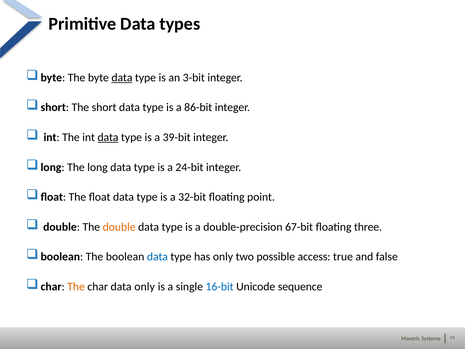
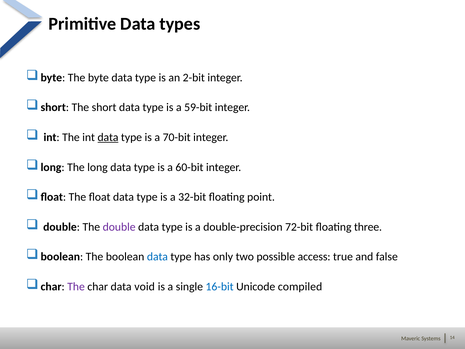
data at (122, 78) underline: present -> none
3-bit: 3-bit -> 2-bit
86-bit: 86-bit -> 59-bit
39-bit: 39-bit -> 70-bit
24-bit: 24-bit -> 60-bit
double at (119, 227) colour: orange -> purple
67-bit: 67-bit -> 72-bit
The at (76, 286) colour: orange -> purple
data only: only -> void
sequence: sequence -> compiled
